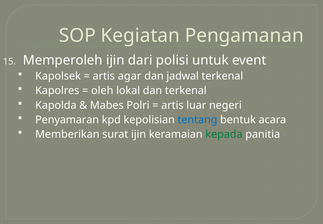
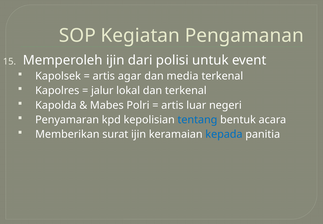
jadwal: jadwal -> media
oleh: oleh -> jalur
kepada colour: green -> blue
